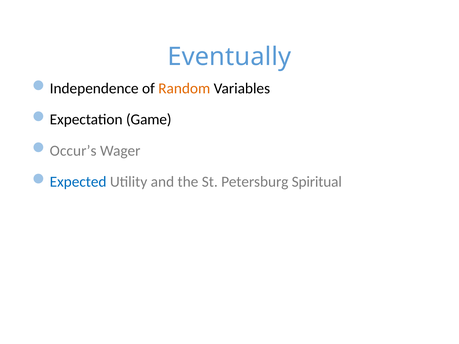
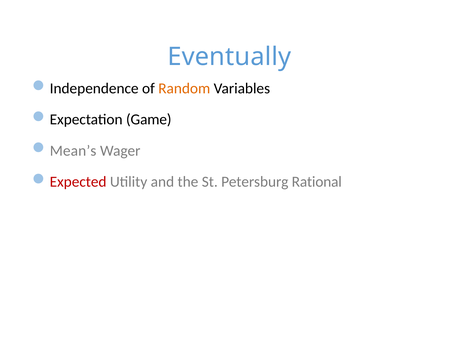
Occur’s: Occur’s -> Mean’s
Expected colour: blue -> red
Spiritual: Spiritual -> Rational
